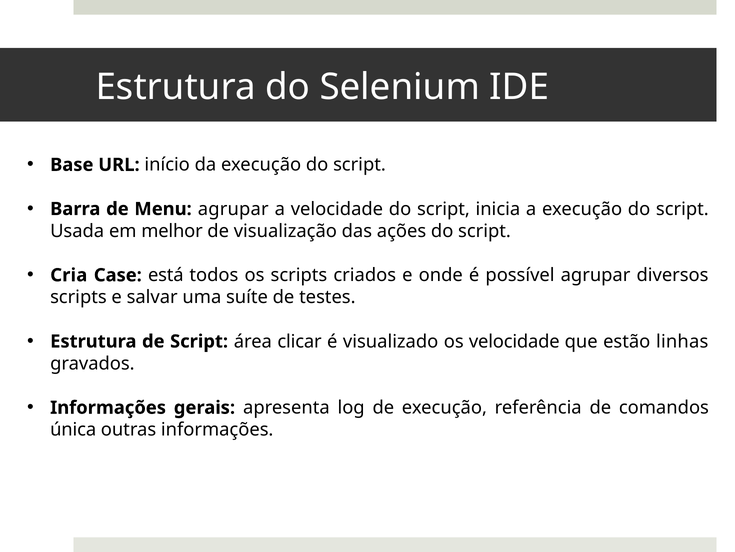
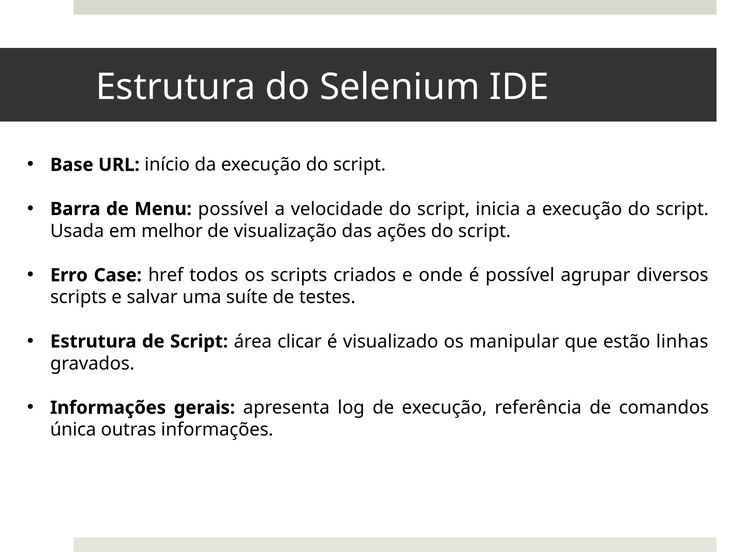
Menu agrupar: agrupar -> possível
Cria: Cria -> Erro
está: está -> href
os velocidade: velocidade -> manipular
